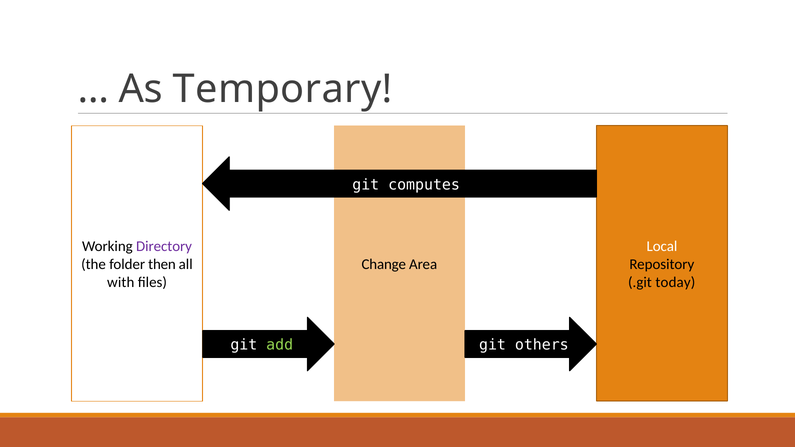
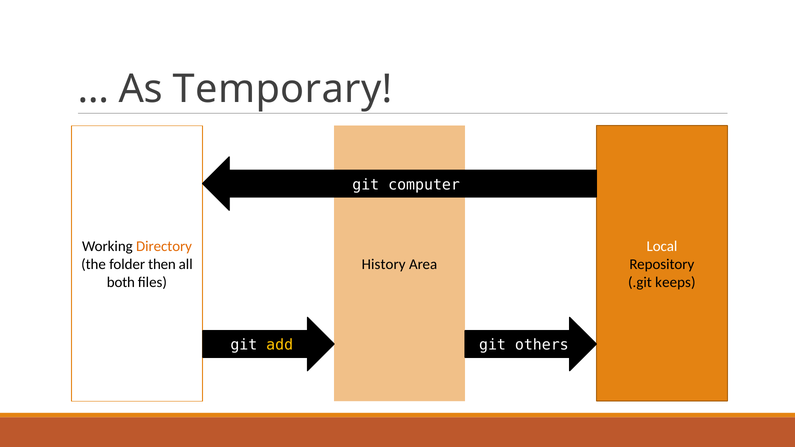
computes: computes -> computer
Directory colour: purple -> orange
Change: Change -> History
with: with -> both
today: today -> keeps
add colour: light green -> yellow
